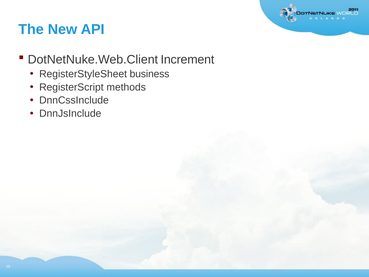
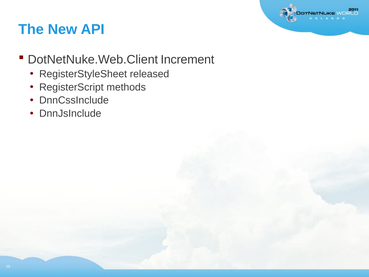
business: business -> released
